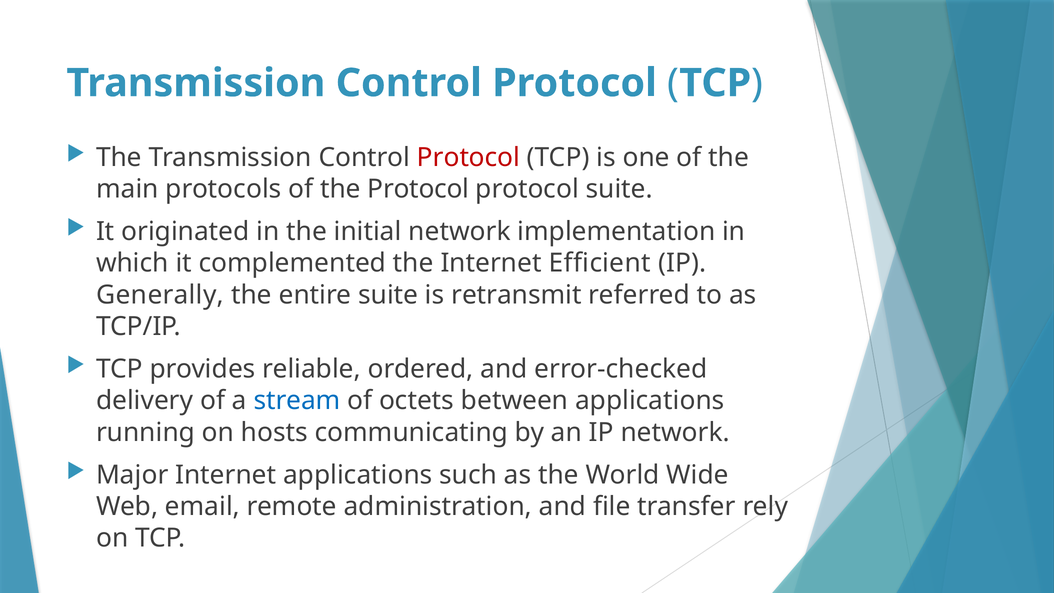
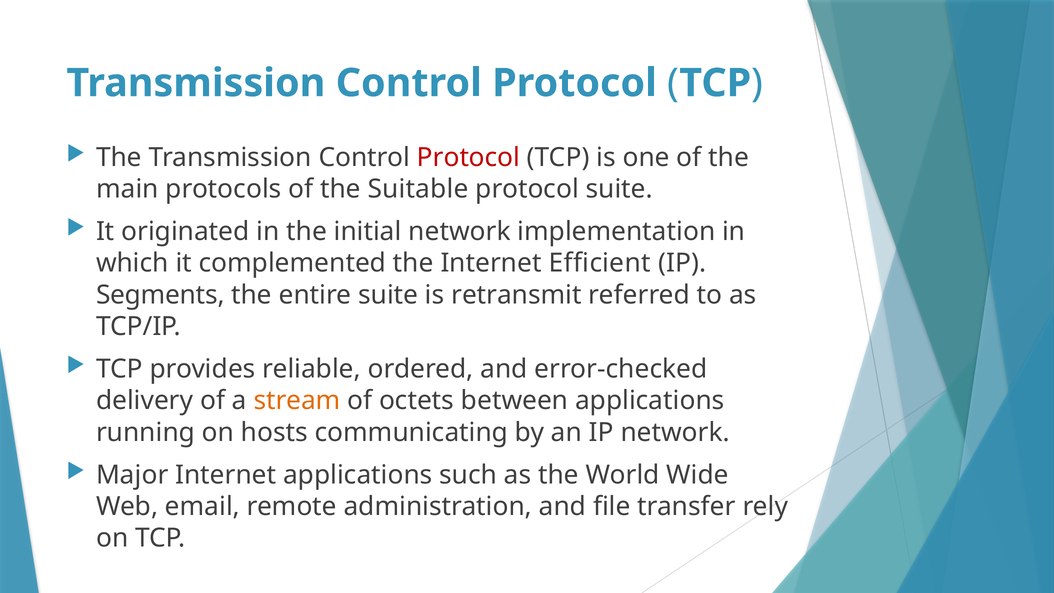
the Protocol: Protocol -> Suitable
Generally: Generally -> Segments
stream colour: blue -> orange
